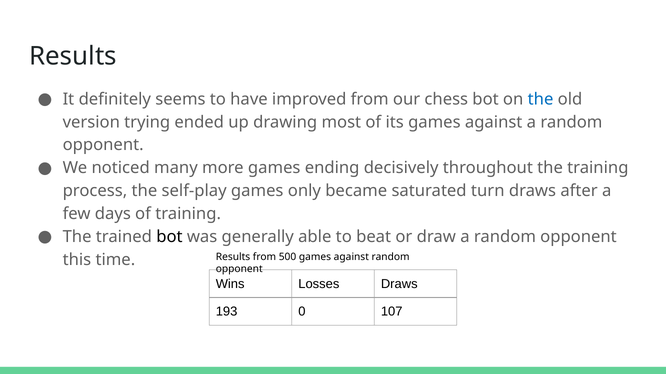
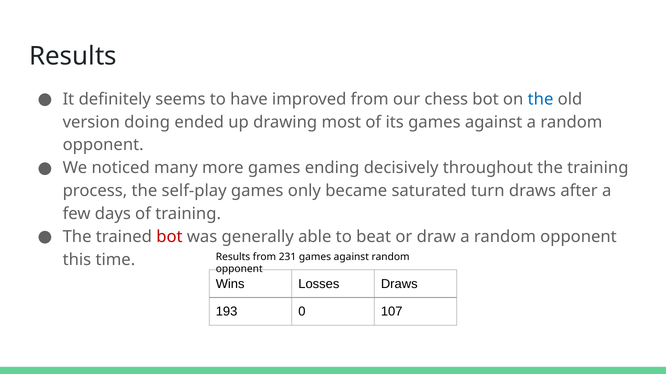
trying: trying -> doing
bot at (169, 237) colour: black -> red
500: 500 -> 231
